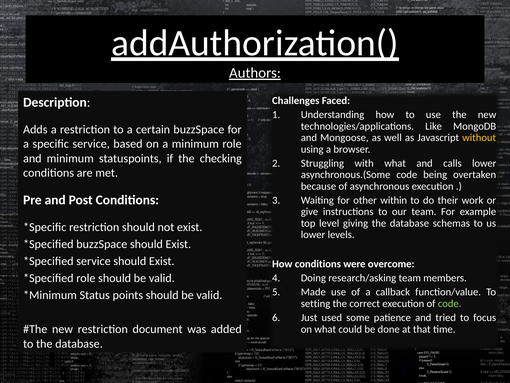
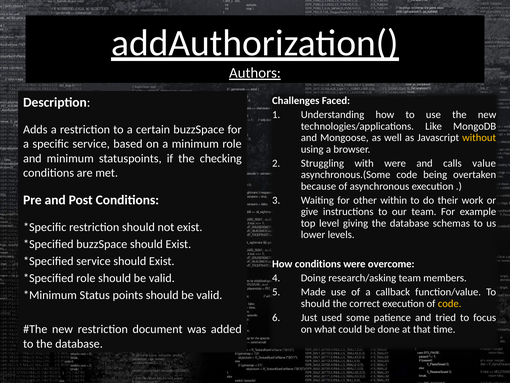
with what: what -> were
calls lower: lower -> value
setting at (316, 303): setting -> should
code at (450, 303) colour: light green -> yellow
